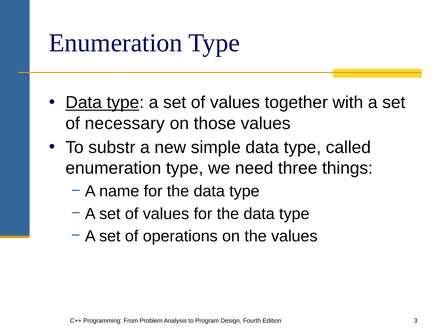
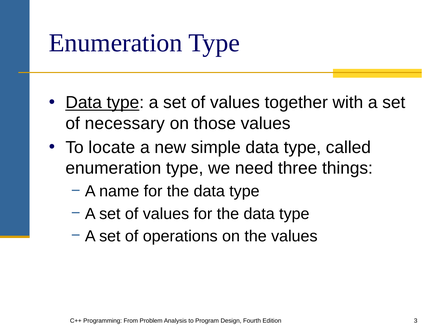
substr: substr -> locate
